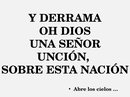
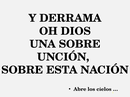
UNA SEÑOR: SEÑOR -> SOBRE
